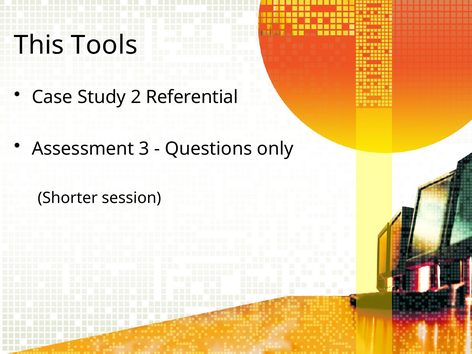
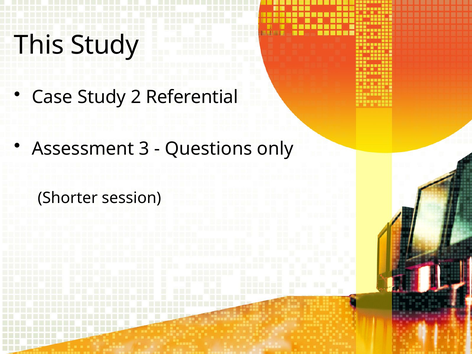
This Tools: Tools -> Study
